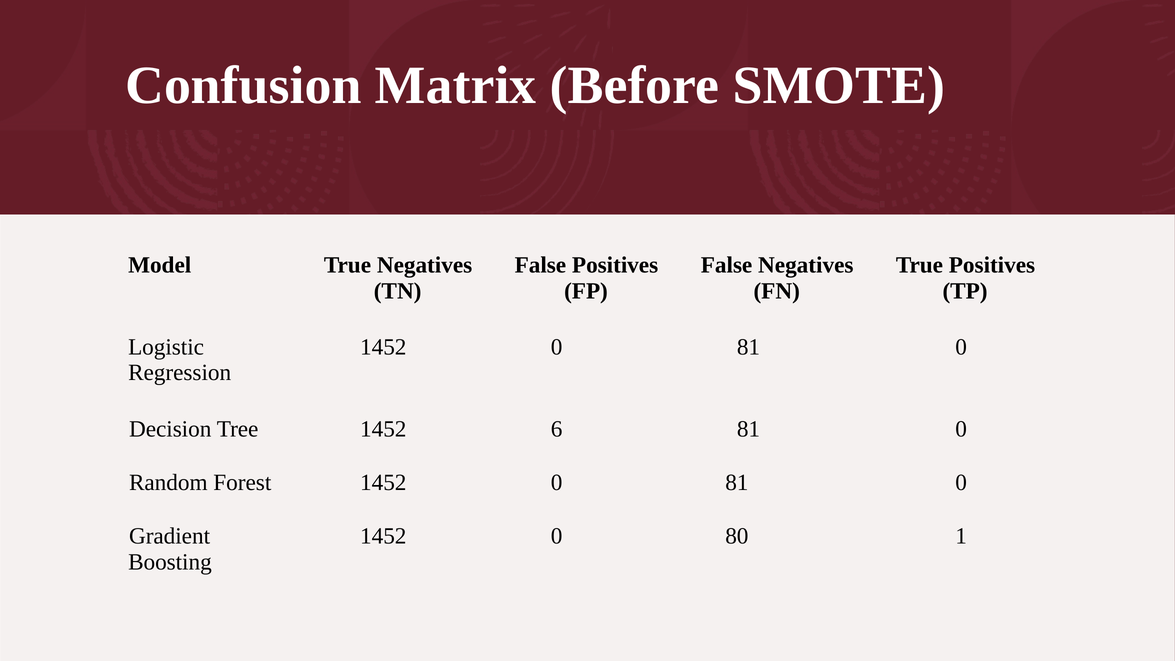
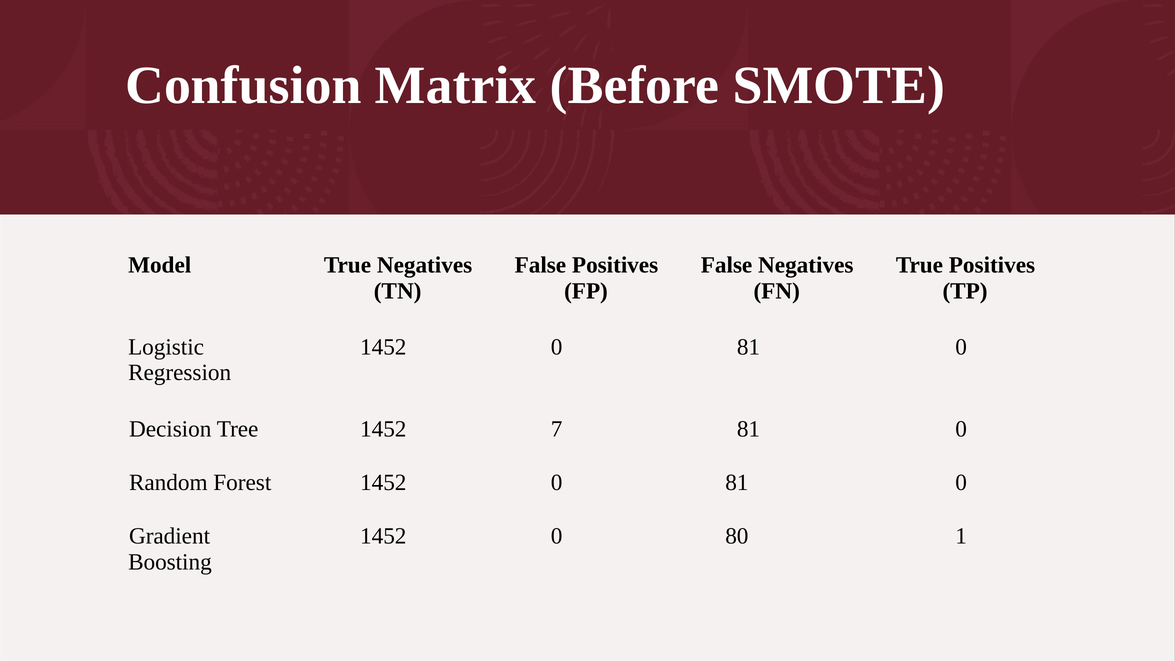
6: 6 -> 7
